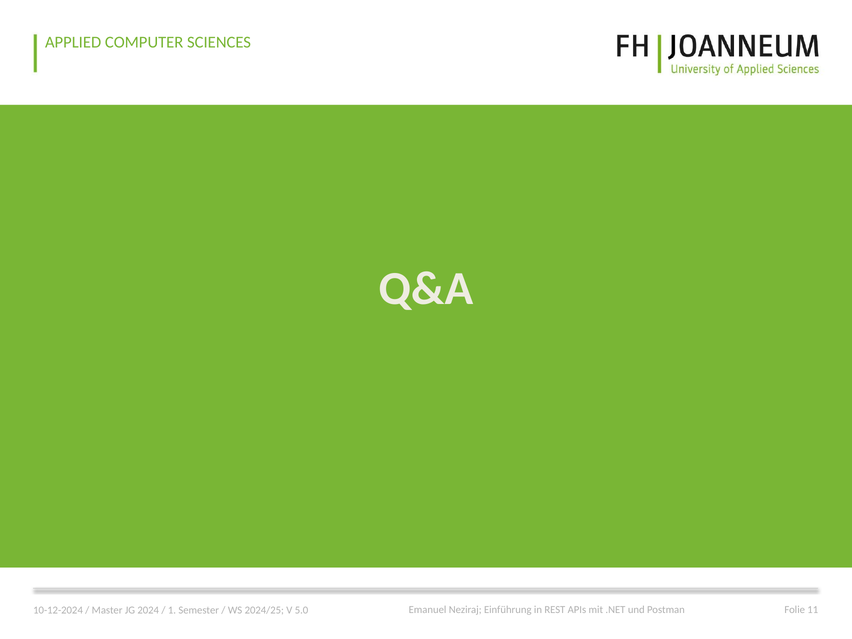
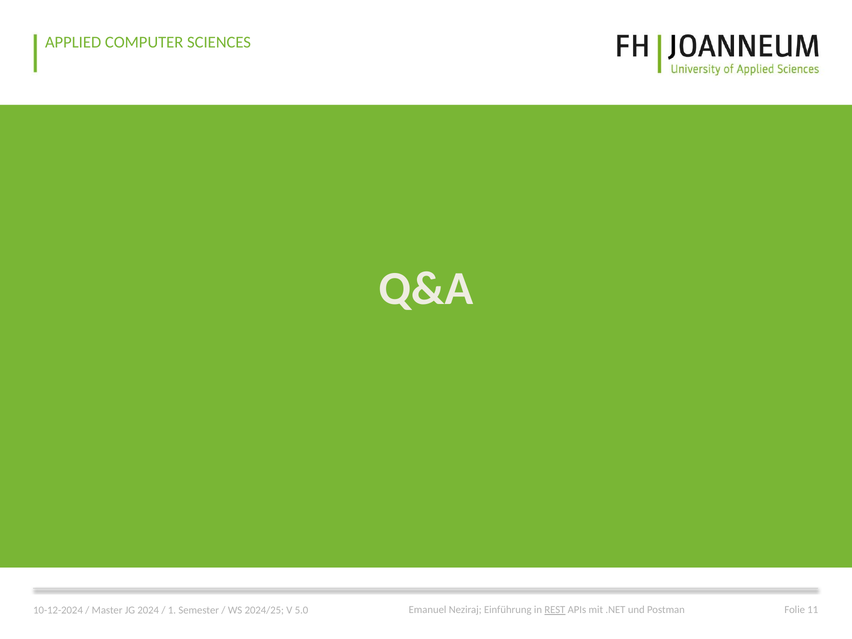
REST underline: none -> present
